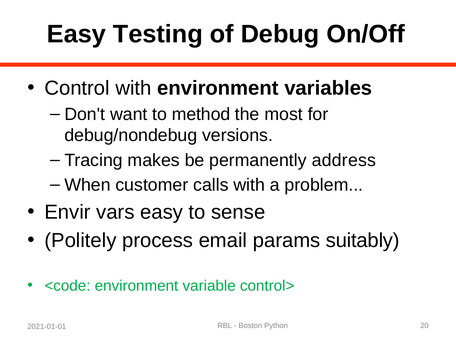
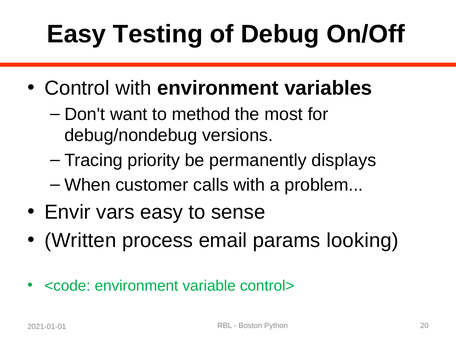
makes: makes -> priority
address: address -> displays
Politely: Politely -> Written
suitably: suitably -> looking
